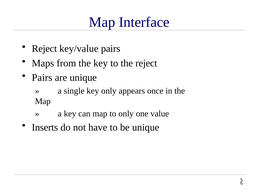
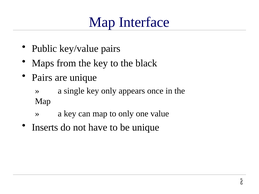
Reject at (44, 49): Reject -> Public
the reject: reject -> black
